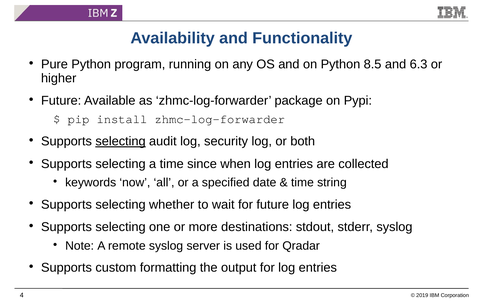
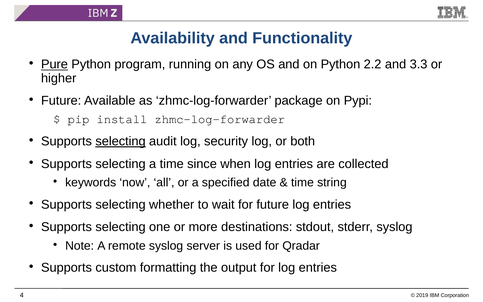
Pure underline: none -> present
8.5: 8.5 -> 2.2
6.3: 6.3 -> 3.3
